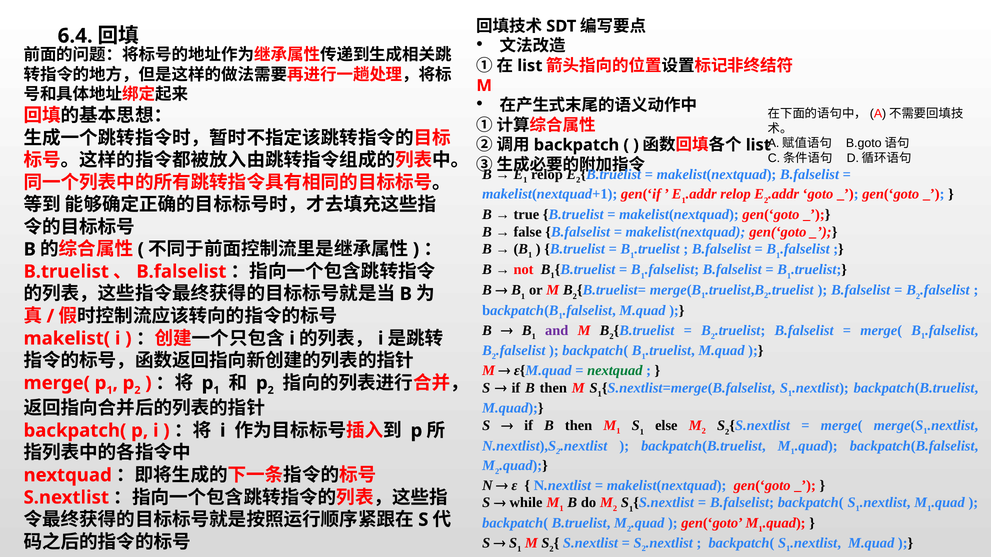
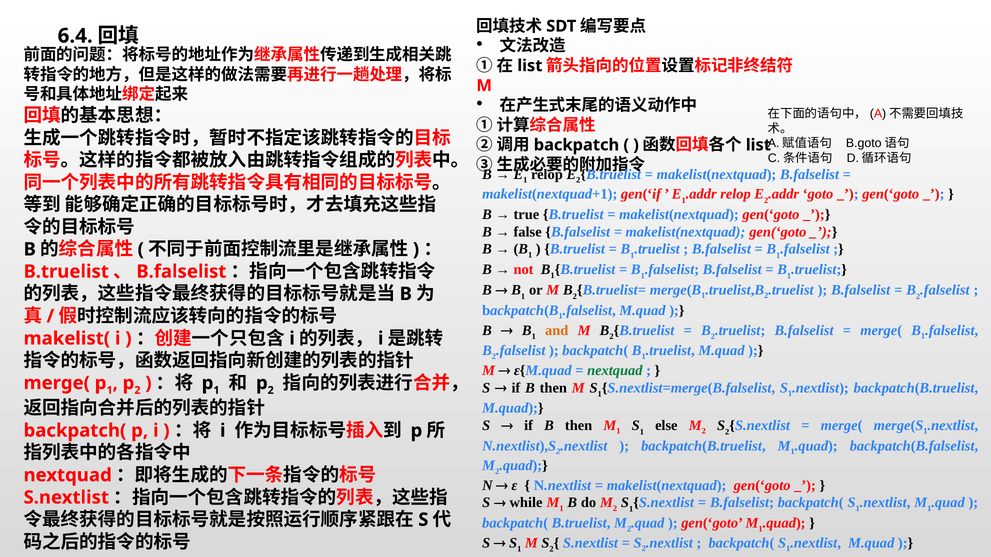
and colour: purple -> orange
